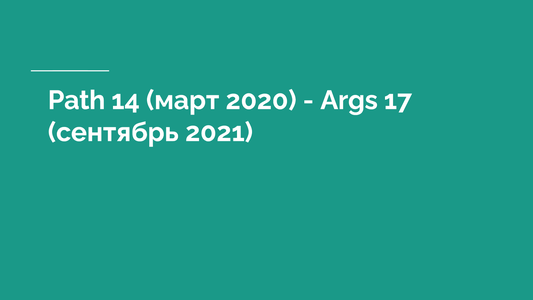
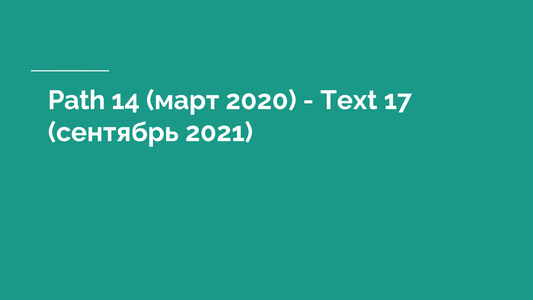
Args: Args -> Text
